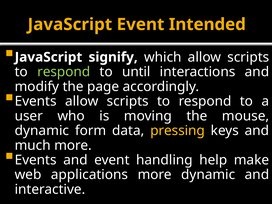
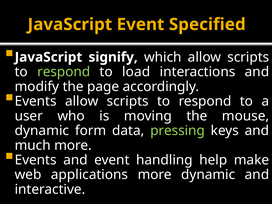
Intended: Intended -> Specified
until: until -> load
pressing colour: yellow -> light green
